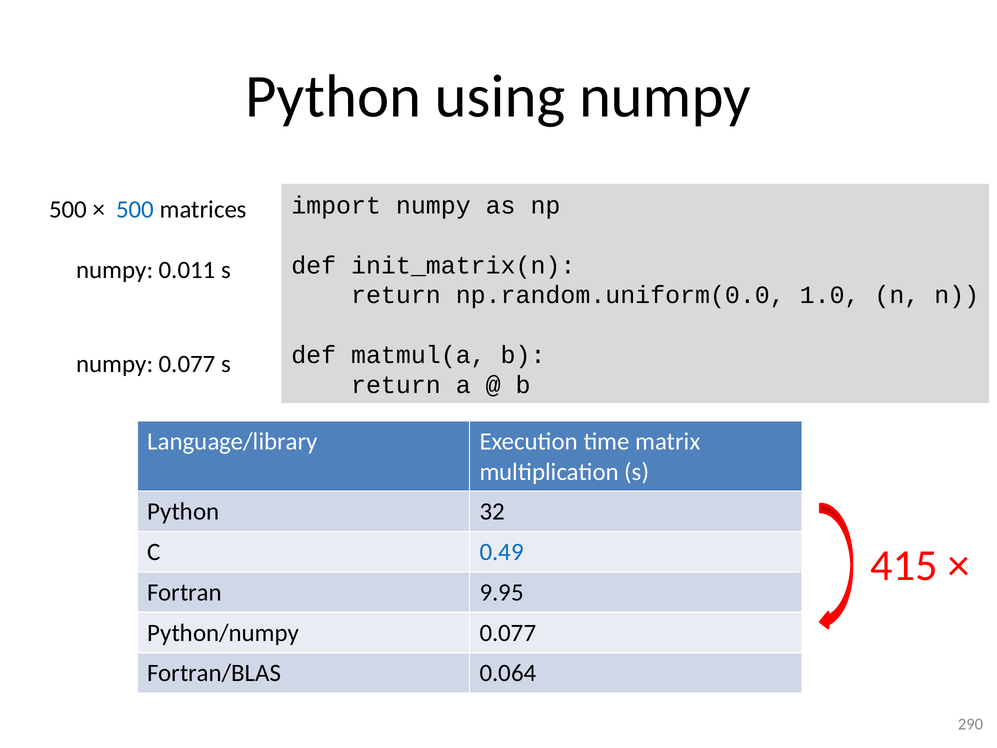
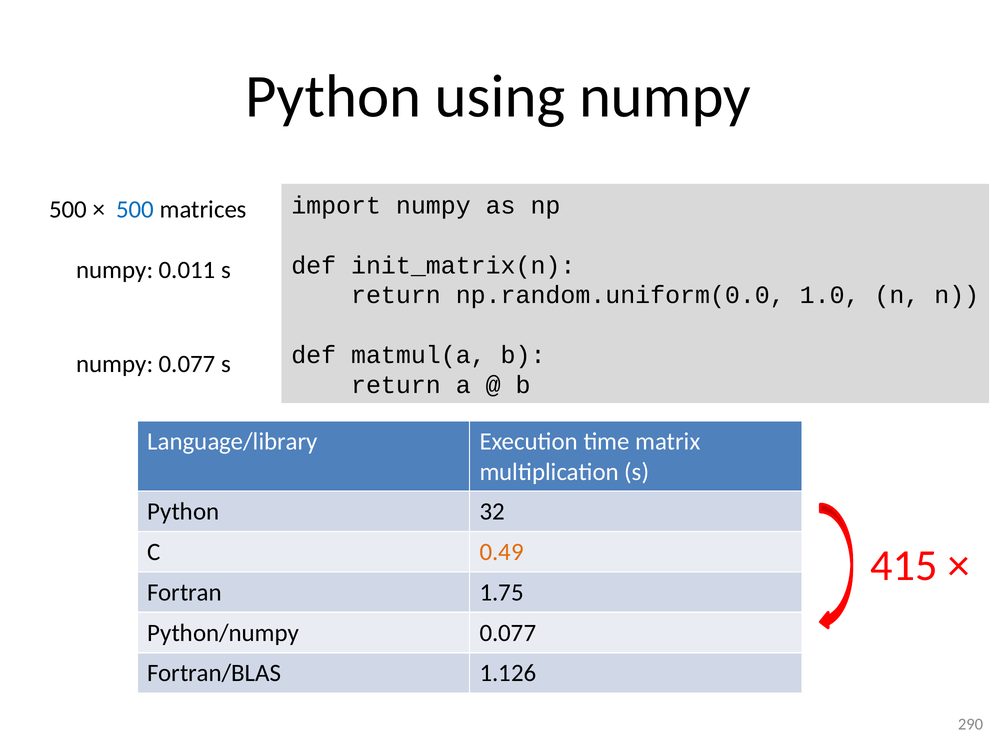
0.49 colour: blue -> orange
9.95: 9.95 -> 1.75
0.064: 0.064 -> 1.126
